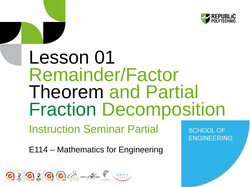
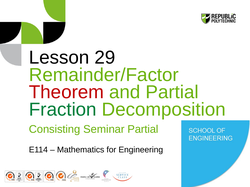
01: 01 -> 29
Theorem colour: black -> red
Instruction: Instruction -> Consisting
